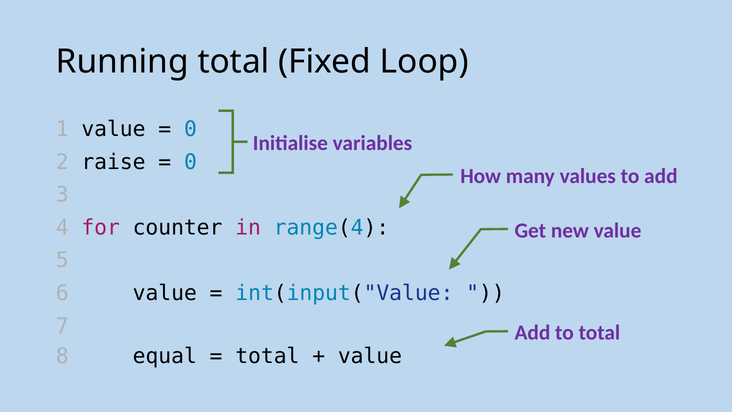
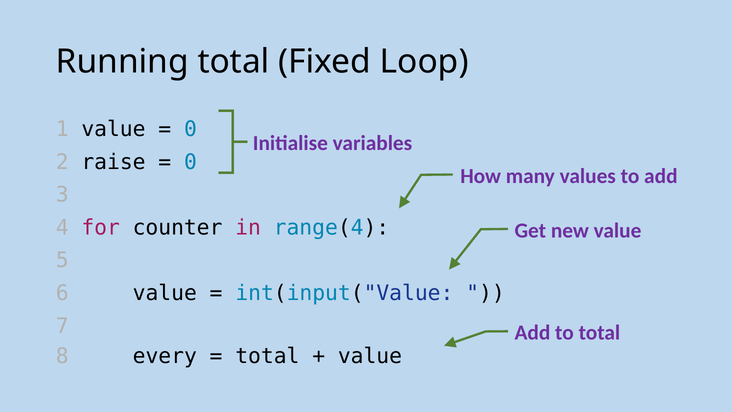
equal: equal -> every
